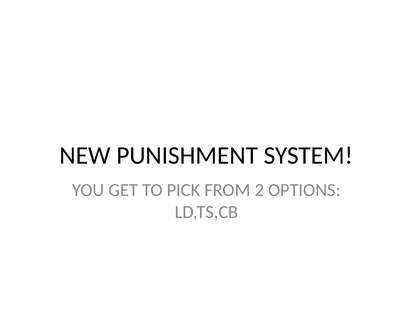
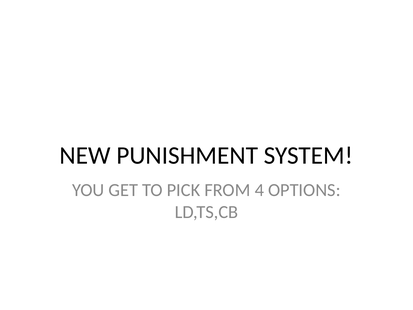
2: 2 -> 4
